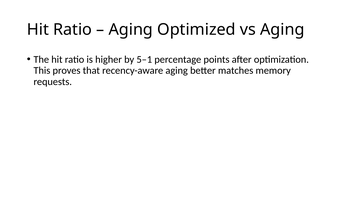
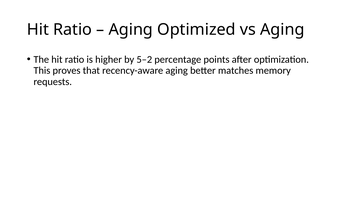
5–1: 5–1 -> 5–2
